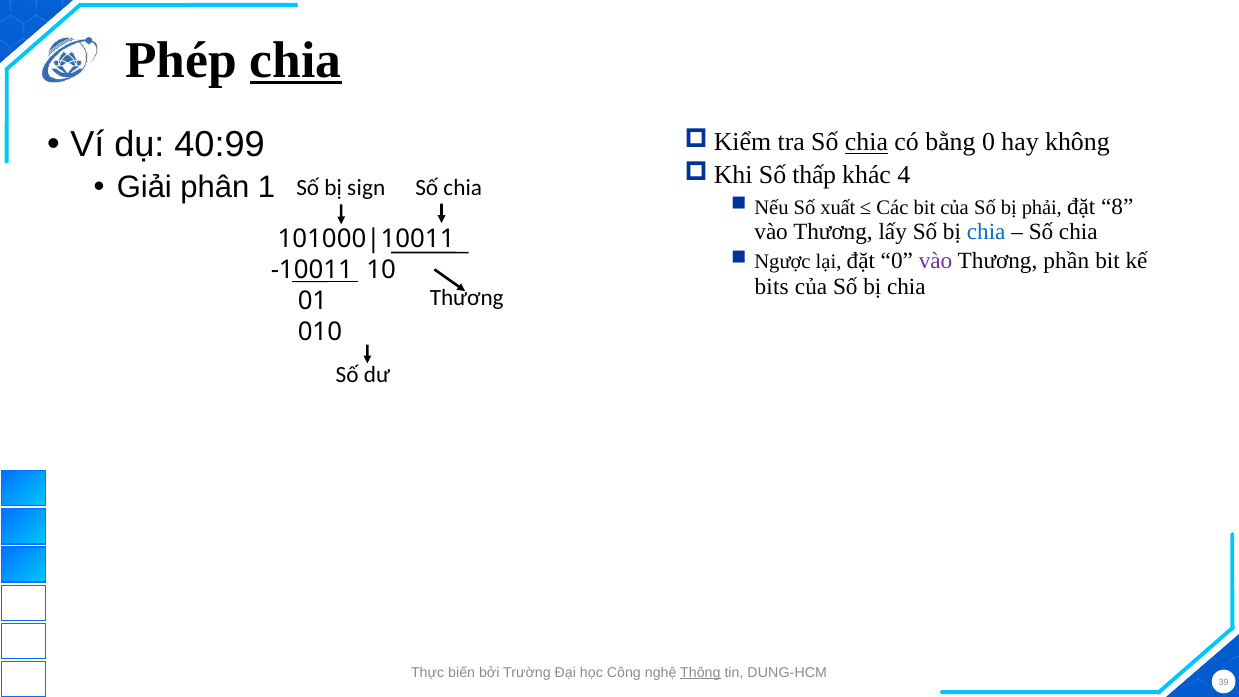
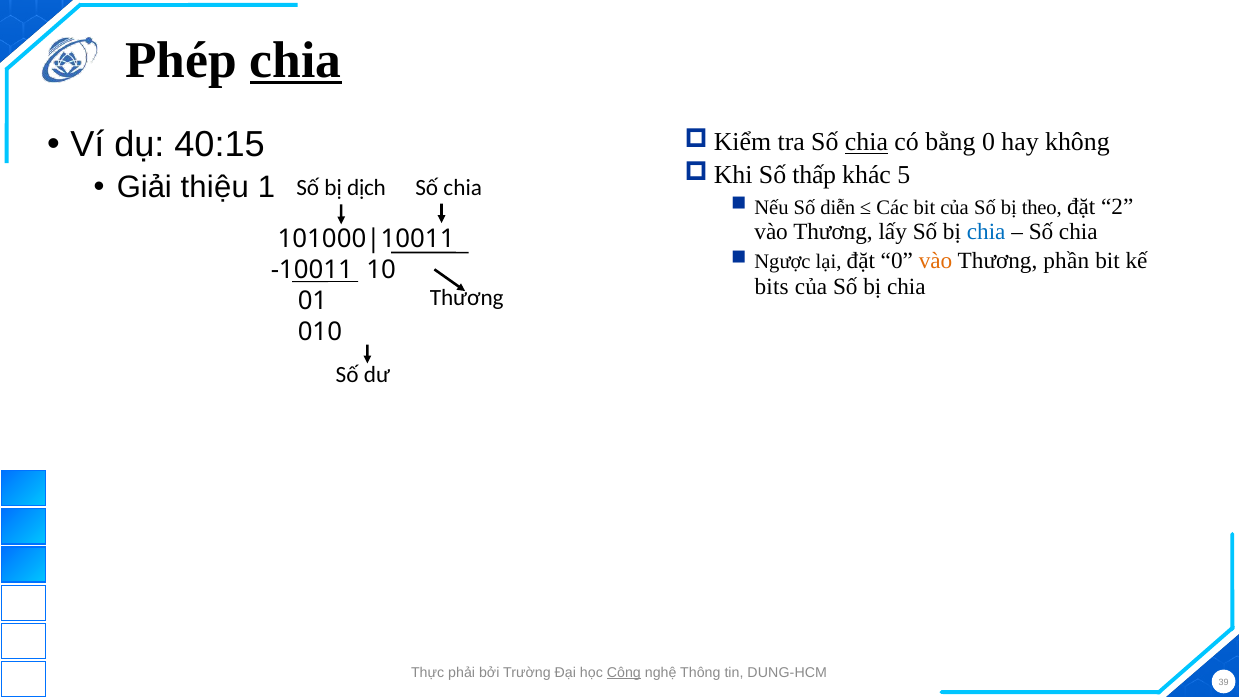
40:99: 40:99 -> 40:15
4: 4 -> 5
phân: phân -> thiệu
sign: sign -> dịch
xuất: xuất -> diễn
phải: phải -> theo
8: 8 -> 2
vào at (936, 261) colour: purple -> orange
biến: biến -> phải
Công underline: none -> present
Thông underline: present -> none
